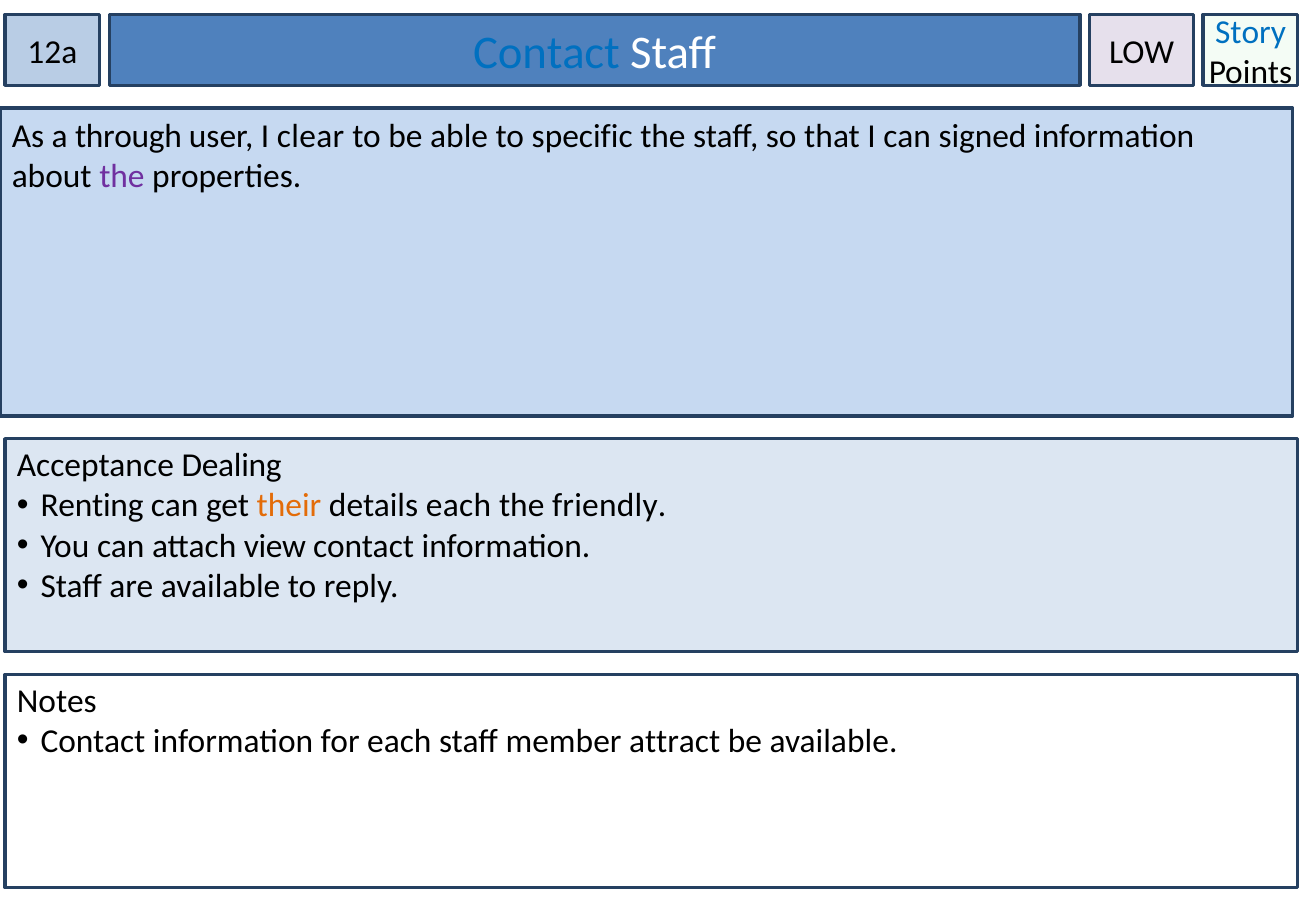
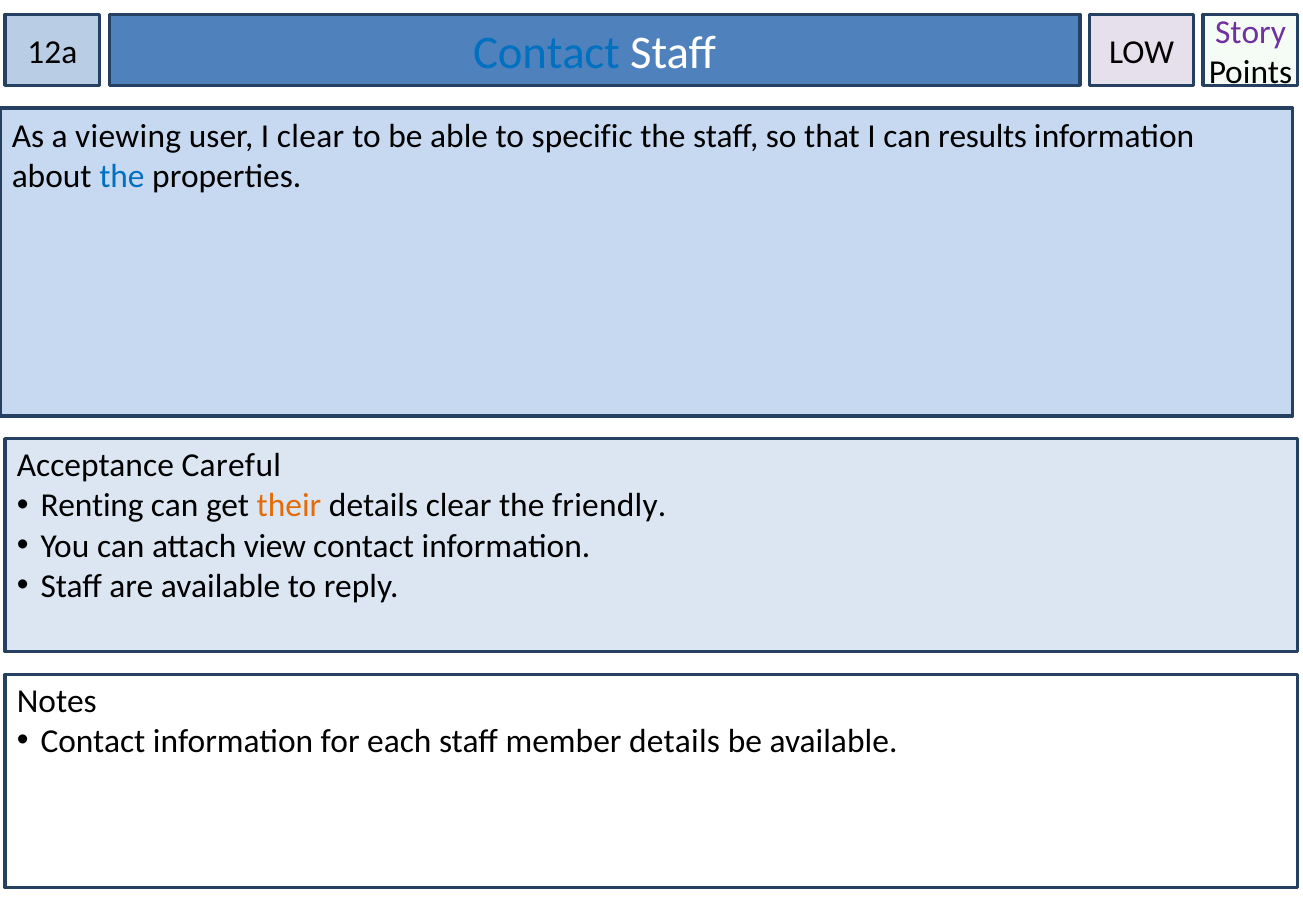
Story colour: blue -> purple
through: through -> viewing
signed: signed -> results
the at (122, 177) colour: purple -> blue
Dealing: Dealing -> Careful
details each: each -> clear
member attract: attract -> details
